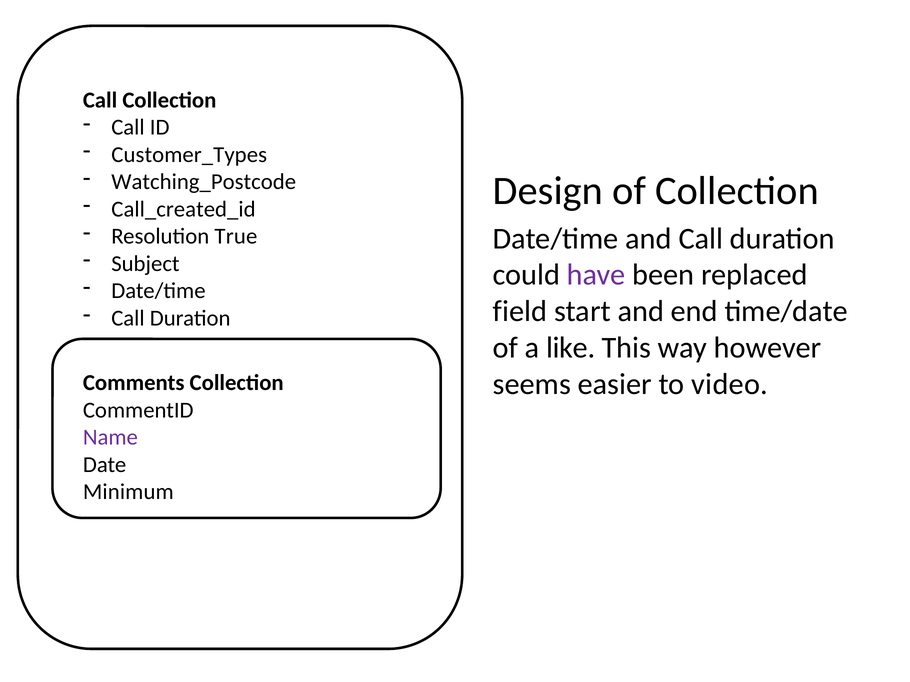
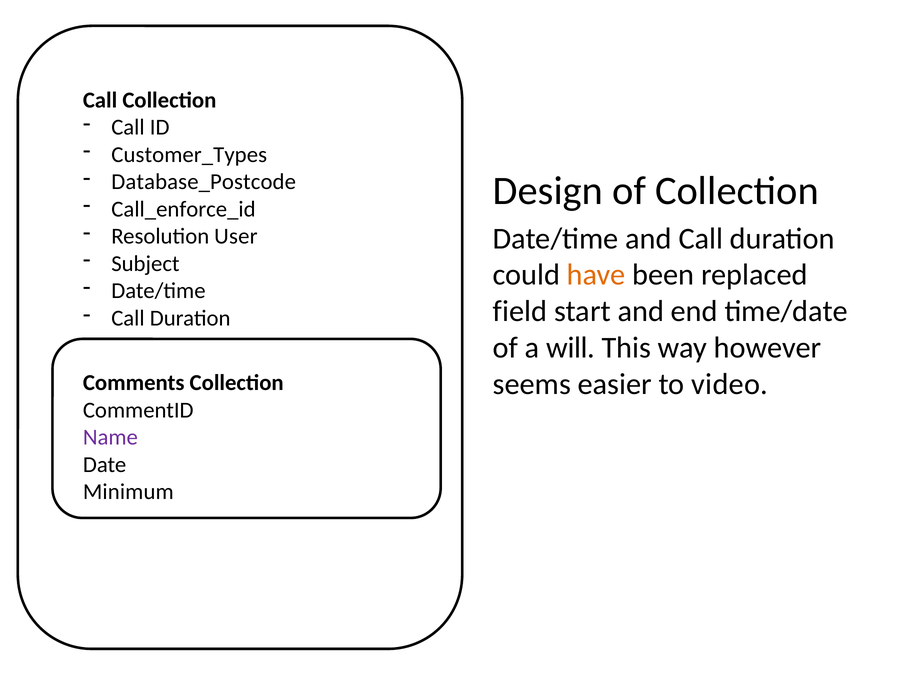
Watching_Postcode: Watching_Postcode -> Database_Postcode
Call_created_id: Call_created_id -> Call_enforce_id
True: True -> User
have colour: purple -> orange
like: like -> will
